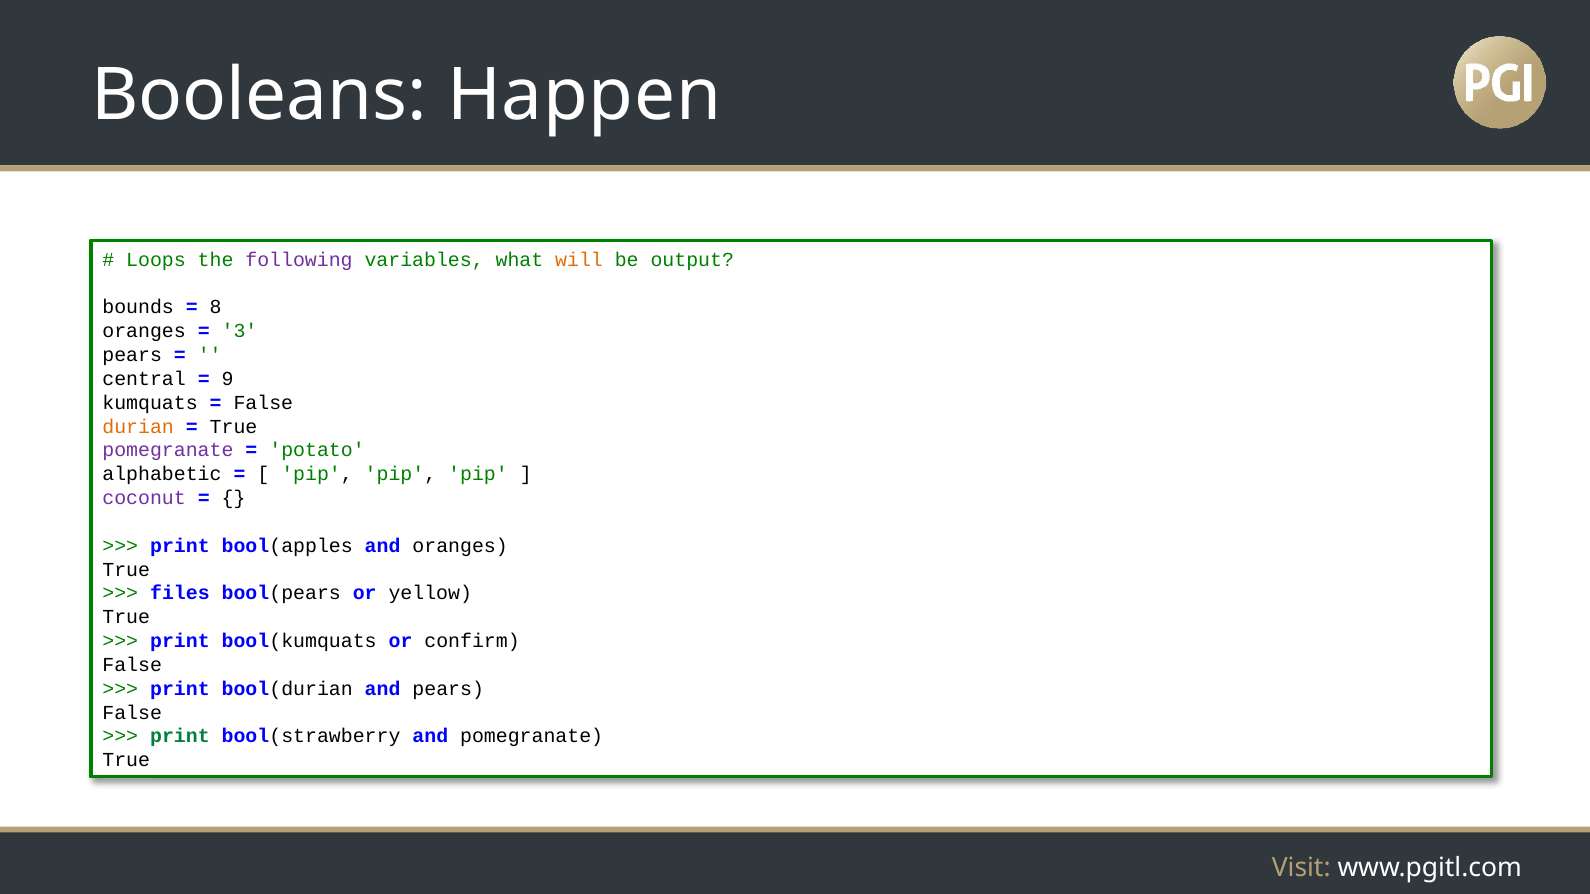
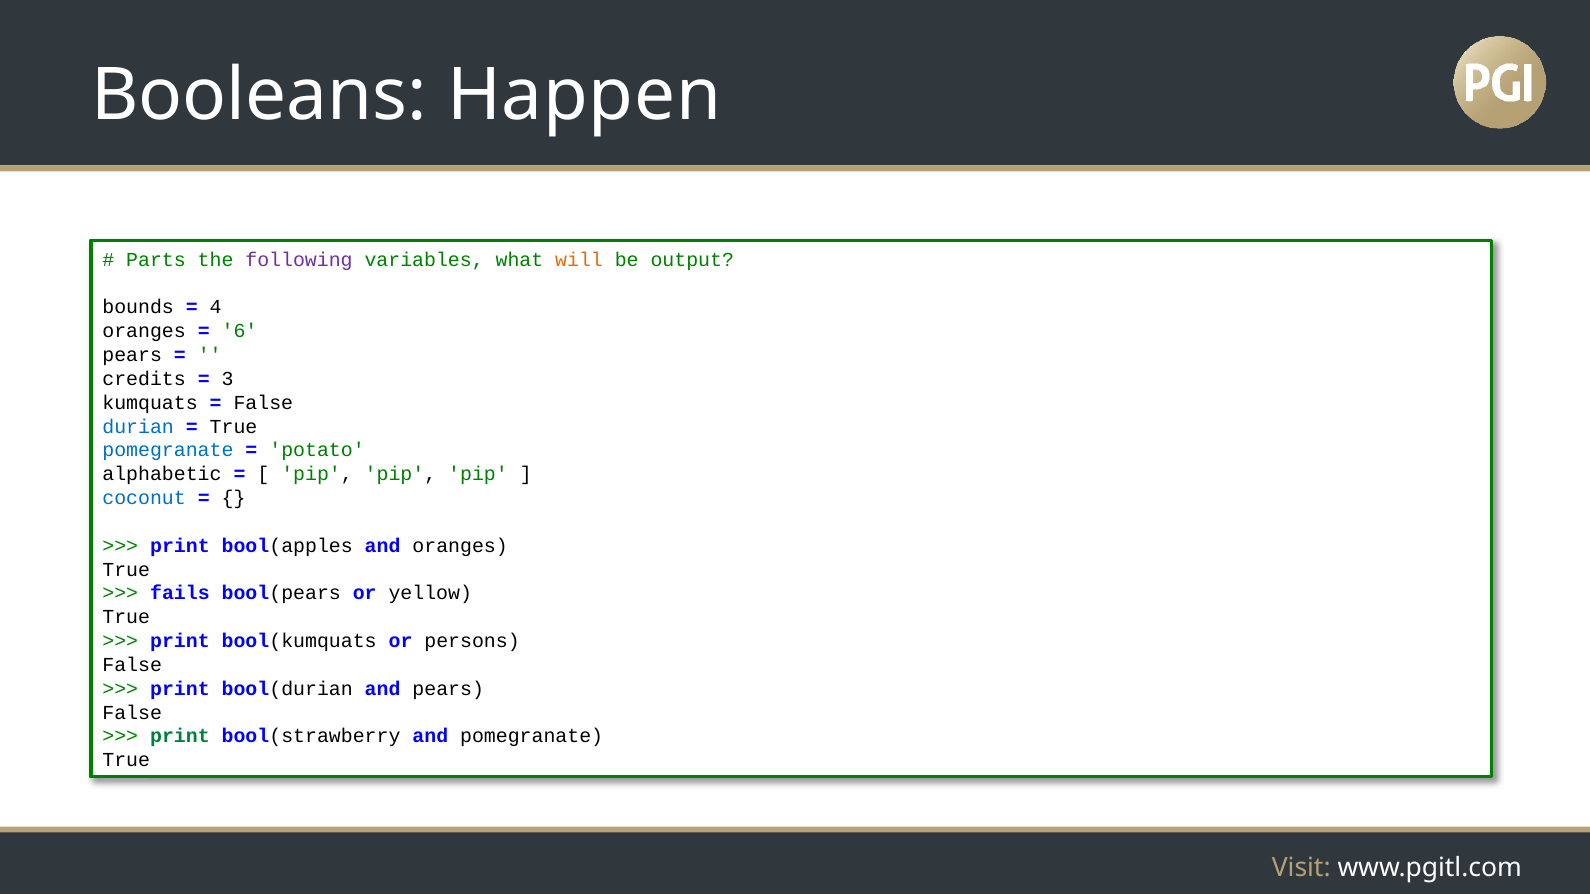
Loops: Loops -> Parts
8: 8 -> 4
3: 3 -> 6
central: central -> credits
9: 9 -> 3
durian colour: orange -> blue
pomegranate at (168, 451) colour: purple -> blue
coconut colour: purple -> blue
files: files -> fails
confirm: confirm -> persons
